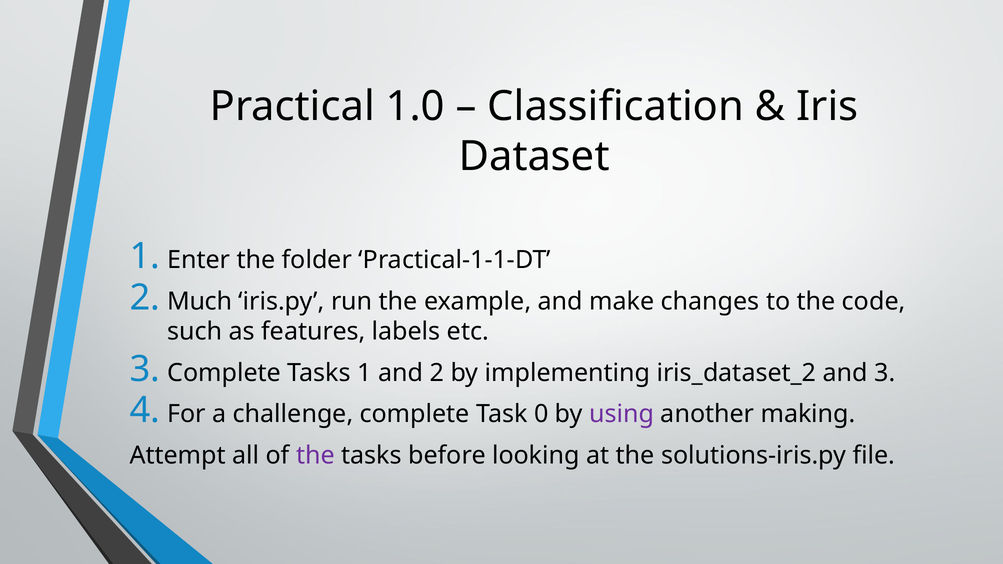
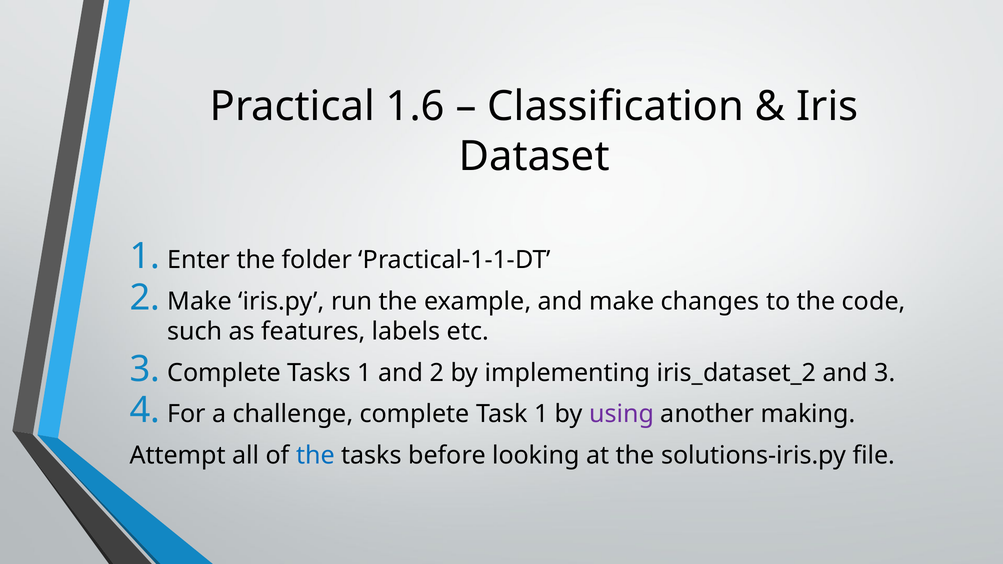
1.0: 1.0 -> 1.6
2 Much: Much -> Make
Task 0: 0 -> 1
the at (315, 456) colour: purple -> blue
